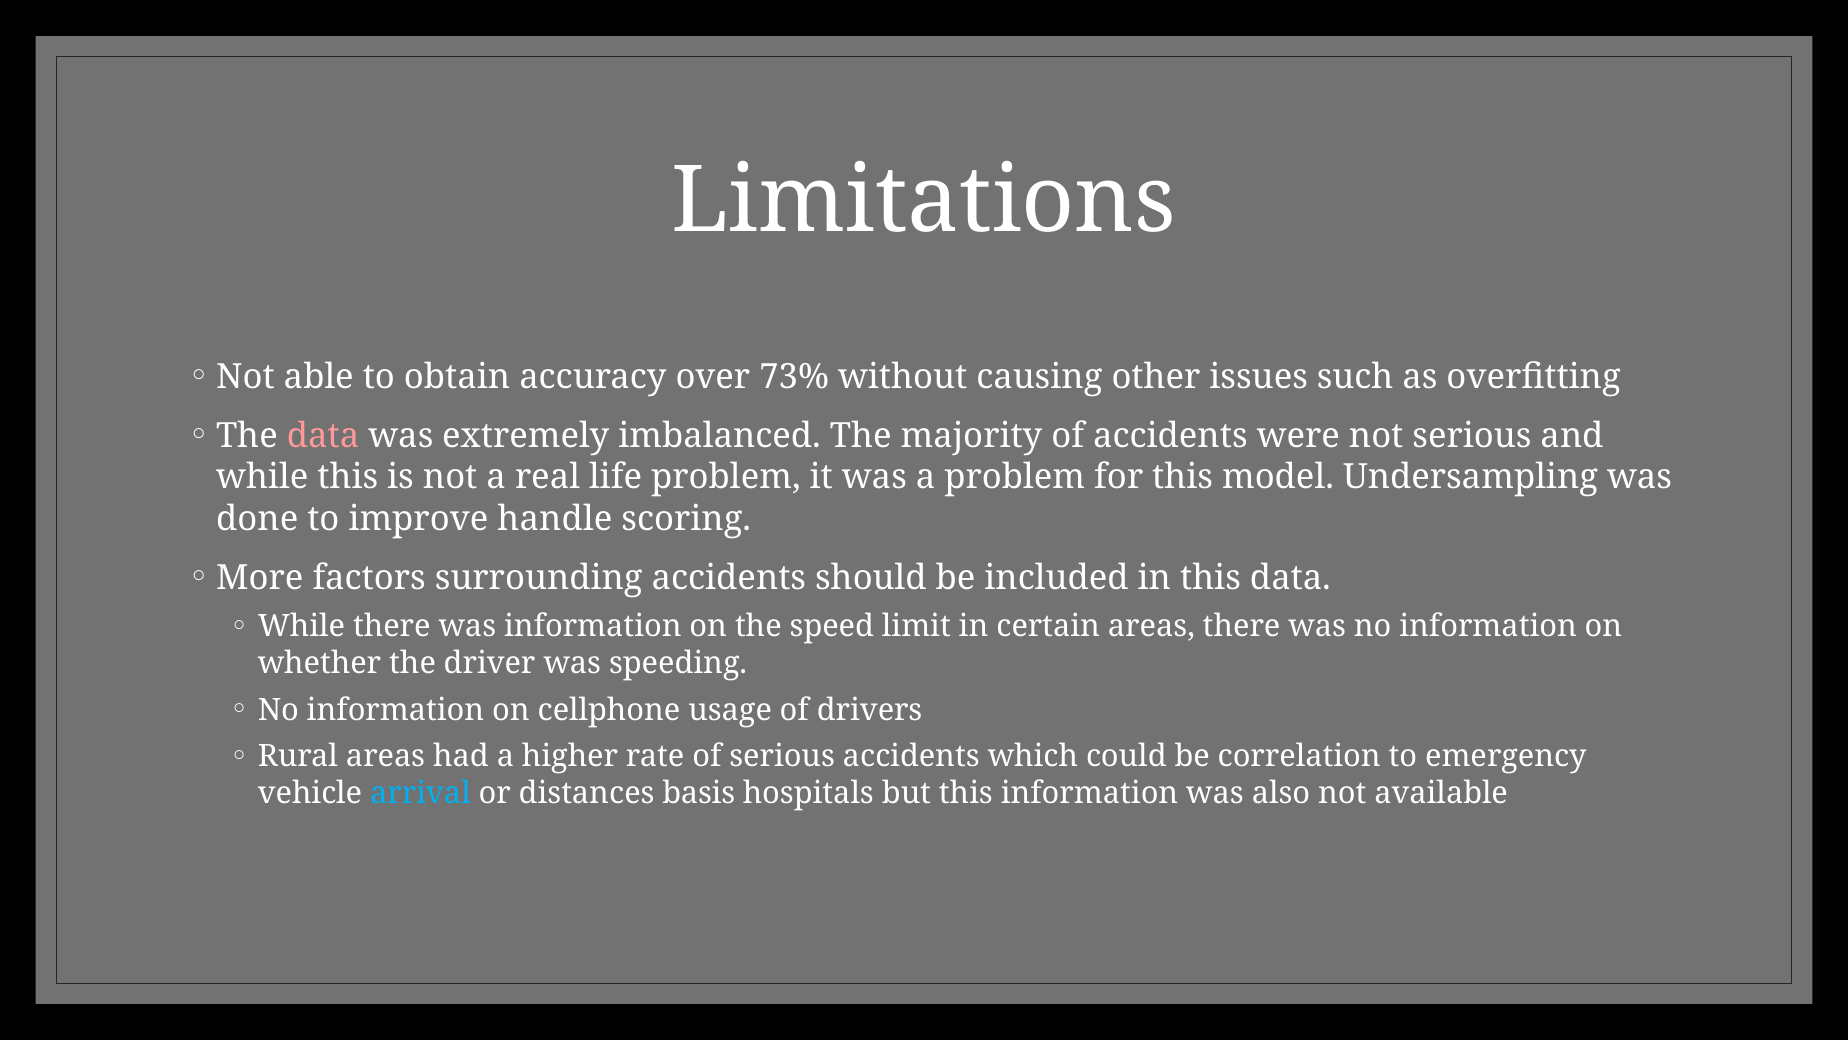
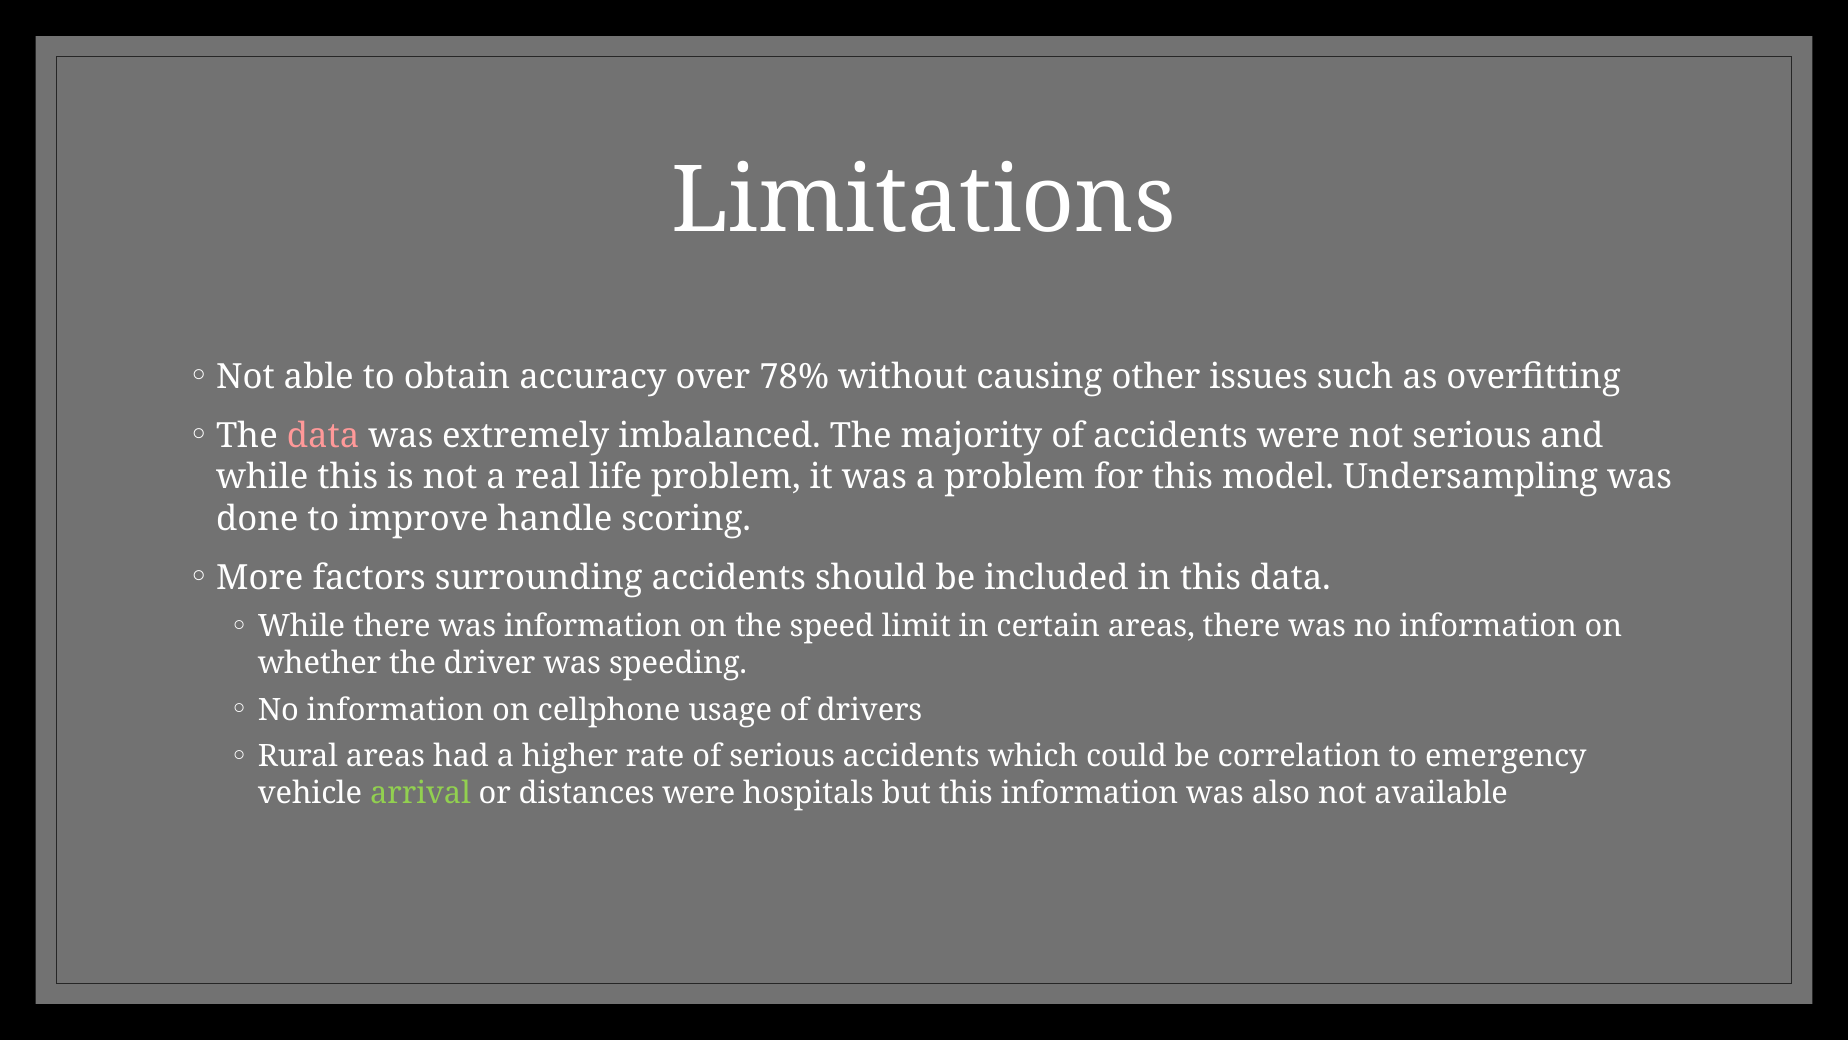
73%: 73% -> 78%
arrival colour: light blue -> light green
distances basis: basis -> were
